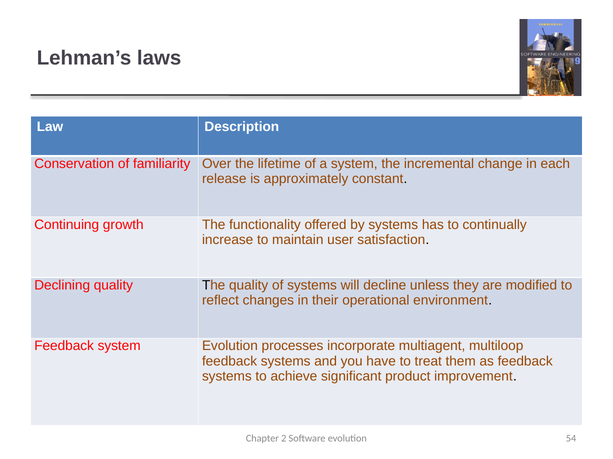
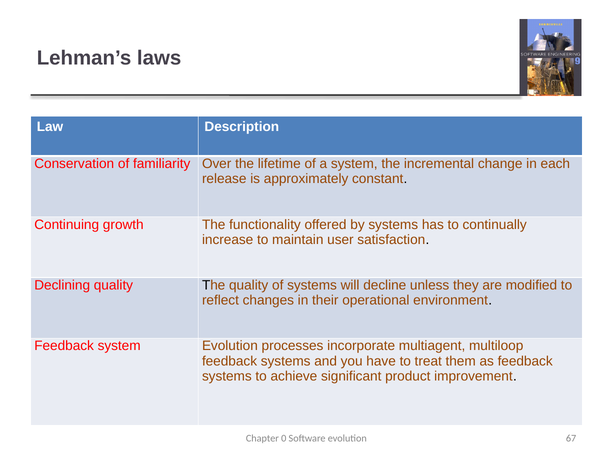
2: 2 -> 0
54: 54 -> 67
